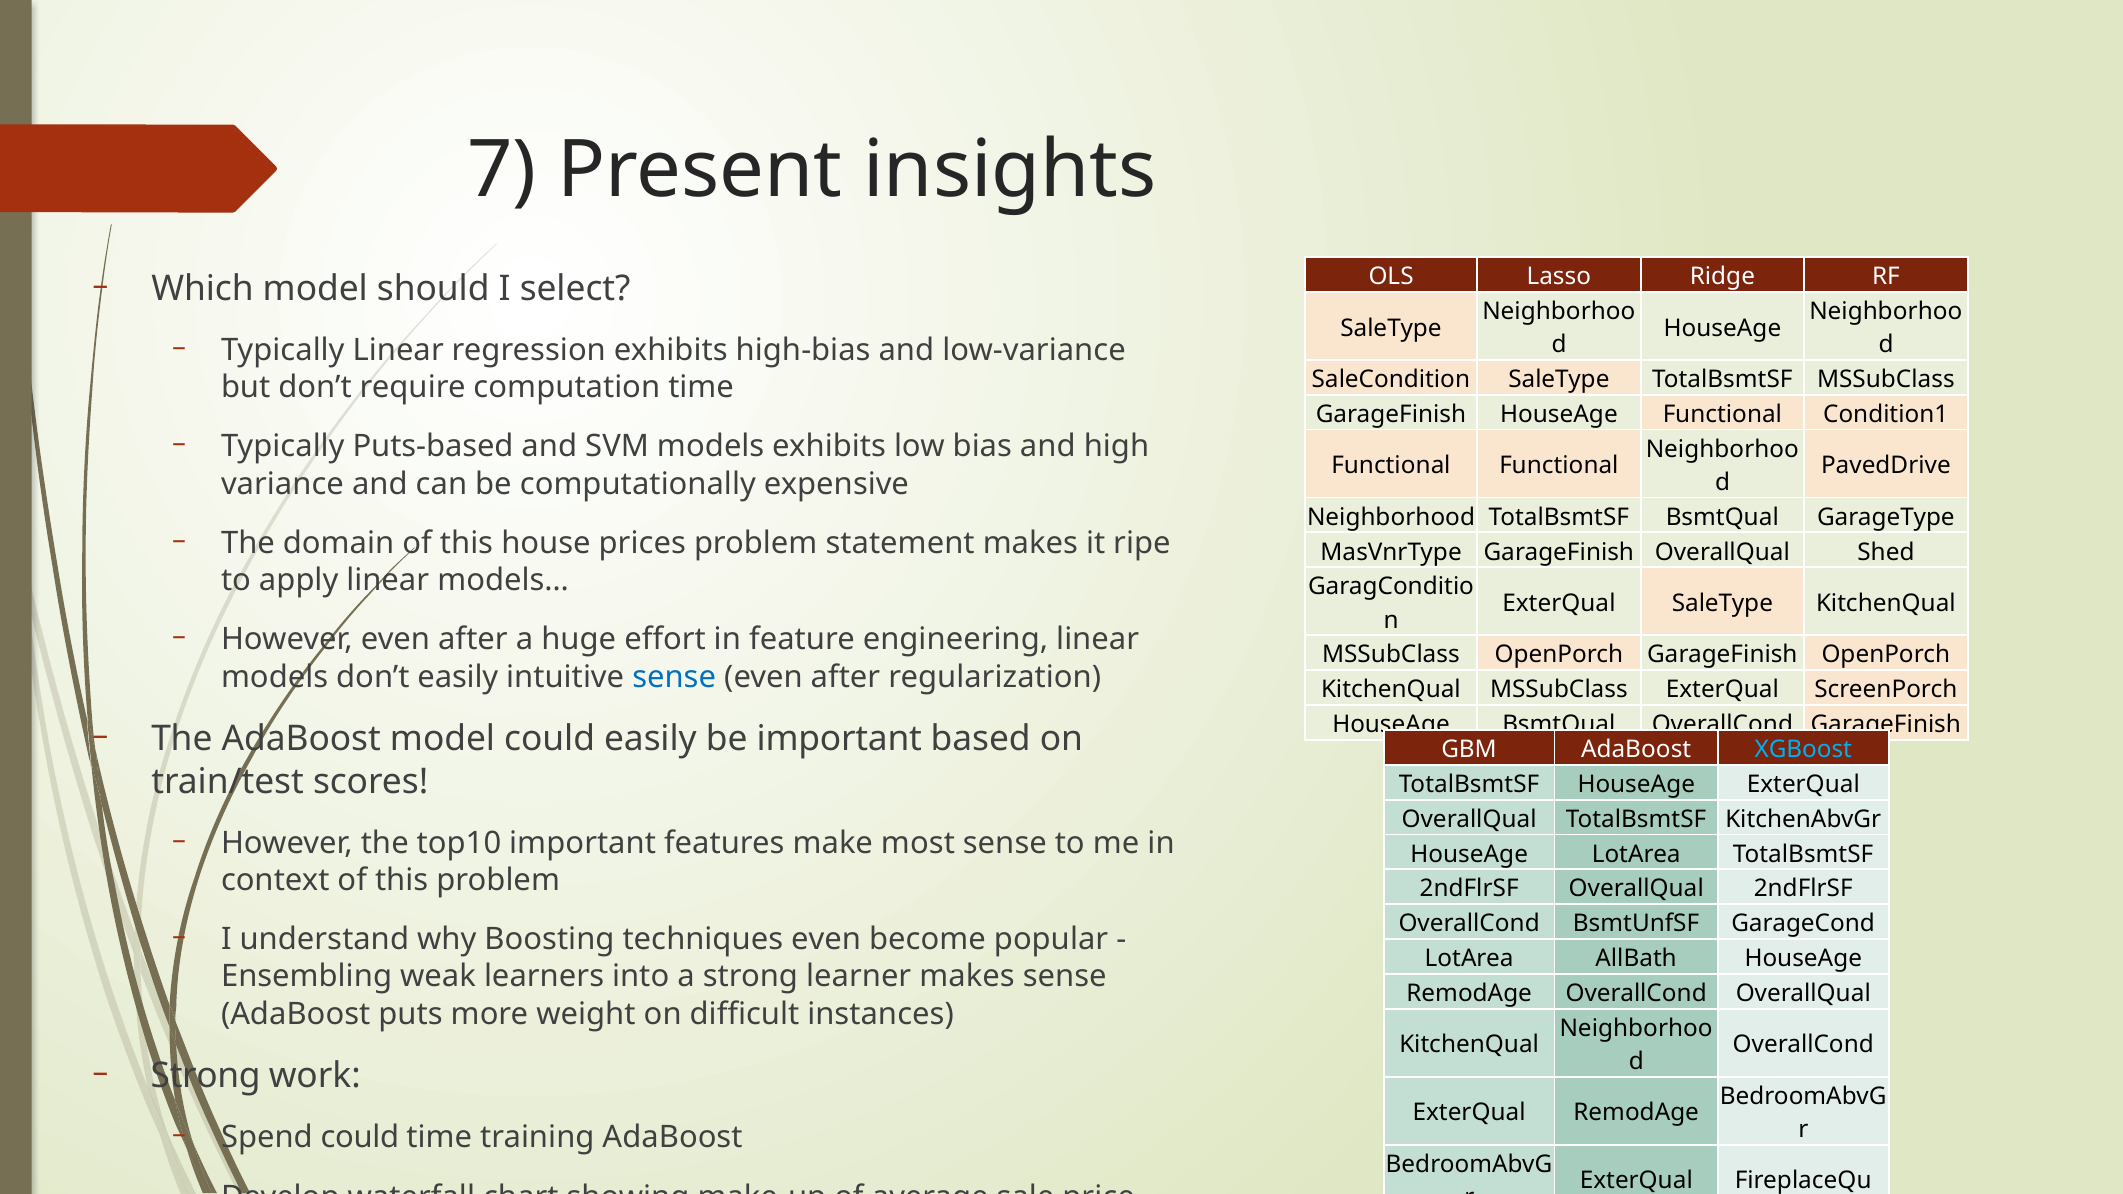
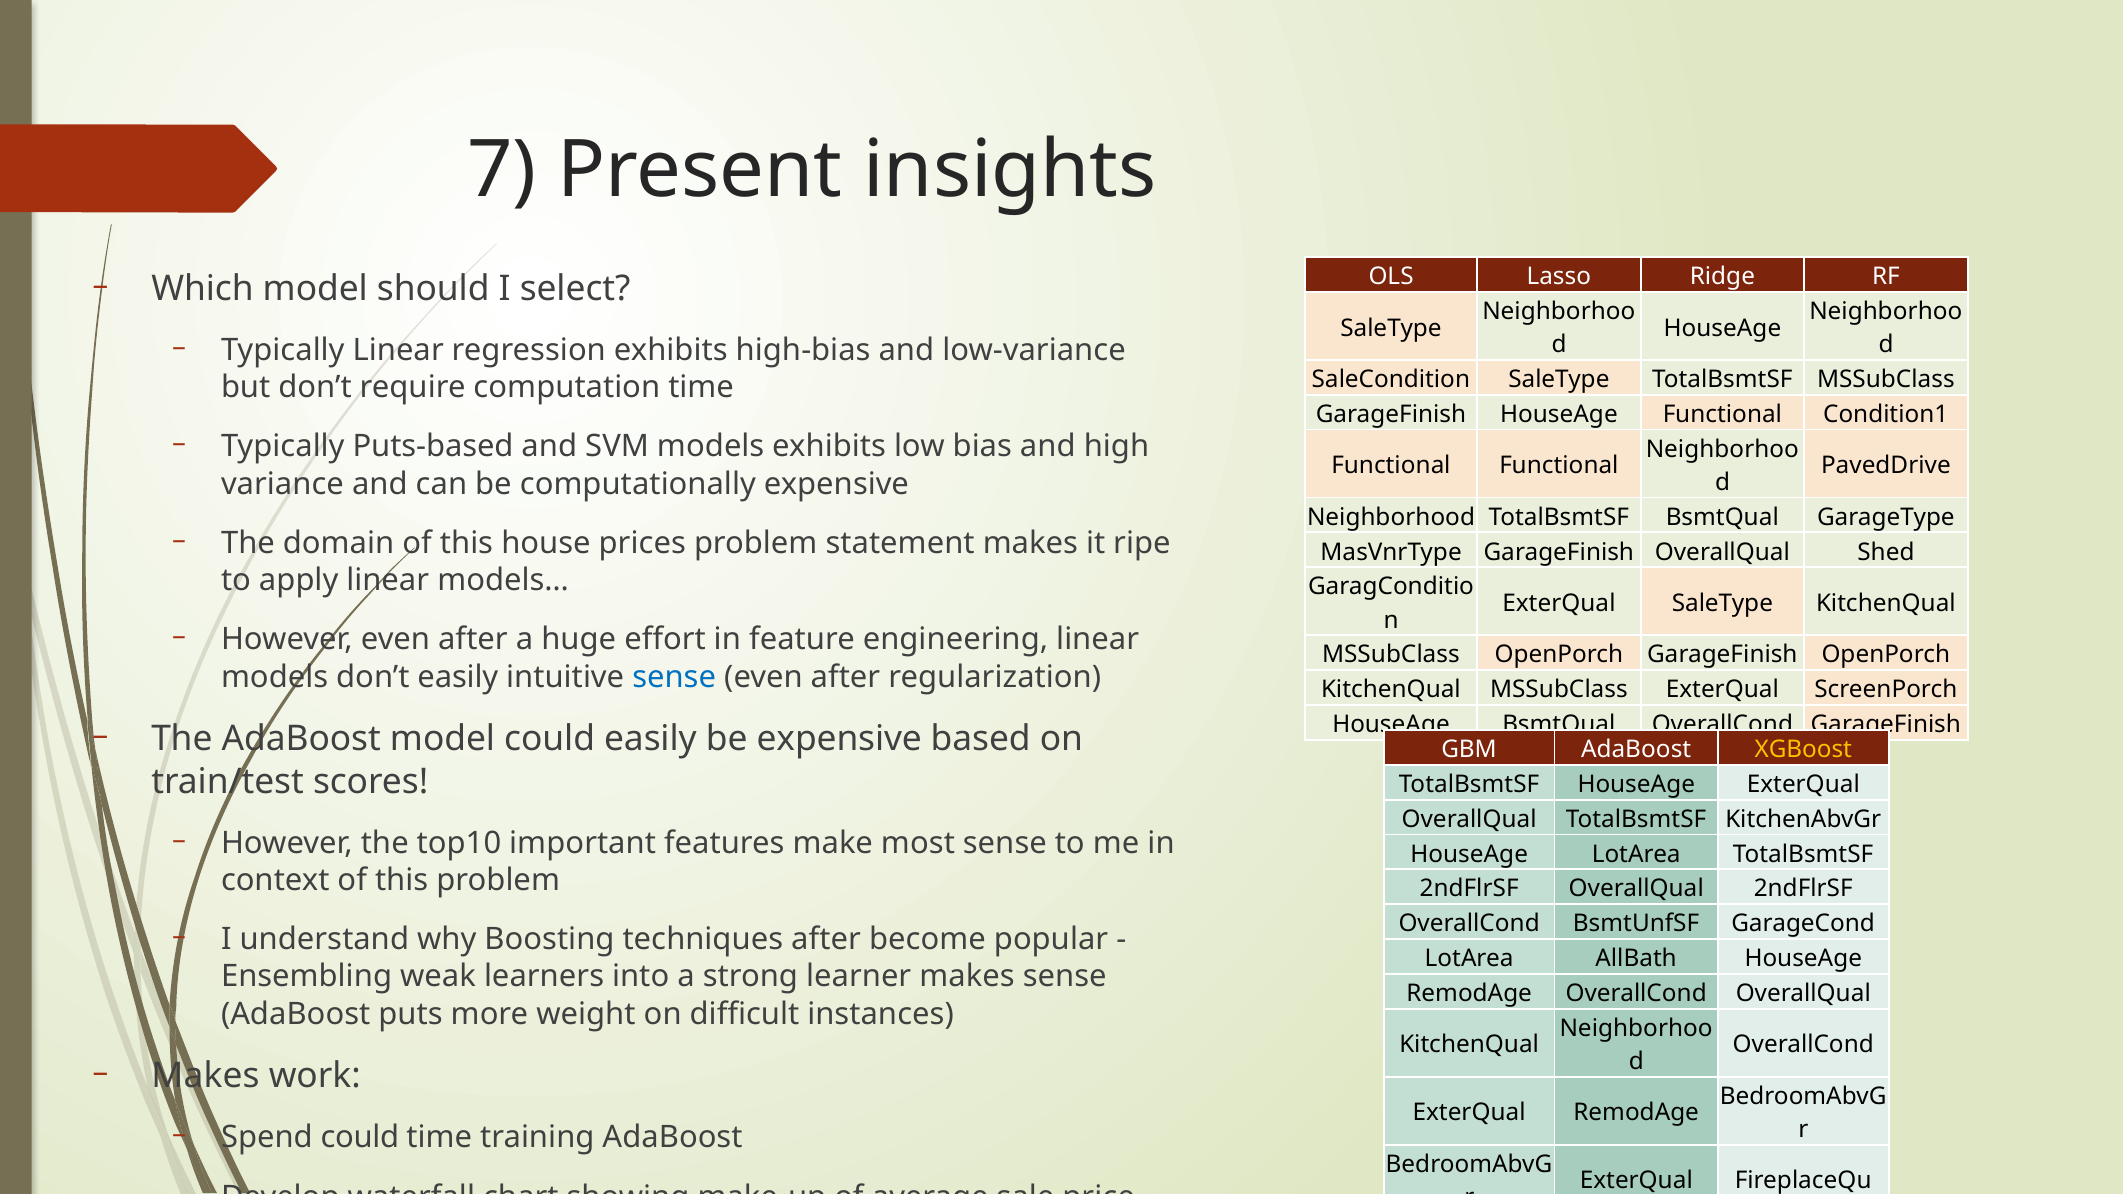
be important: important -> expensive
XGBoost colour: light blue -> yellow
techniques even: even -> after
Strong at (206, 1076): Strong -> Makes
